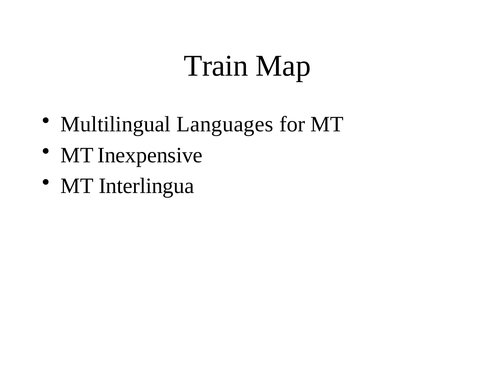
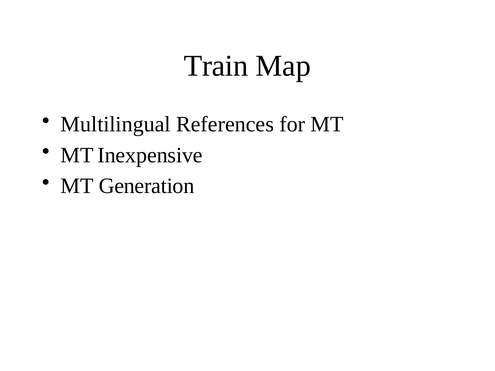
Languages: Languages -> References
Interlingua: Interlingua -> Generation
